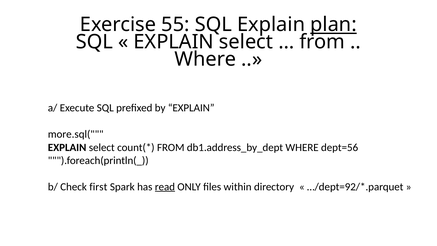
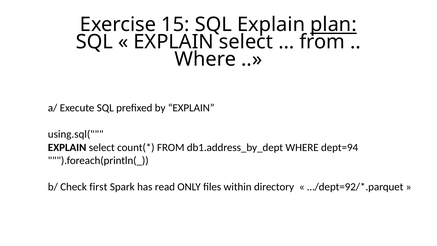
55: 55 -> 15
more.sql(: more.sql( -> using.sql(
dept=56: dept=56 -> dept=94
read underline: present -> none
